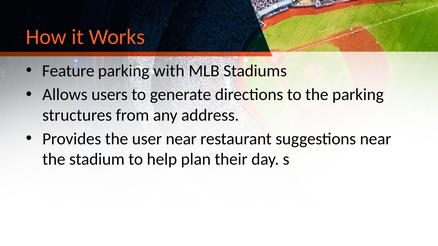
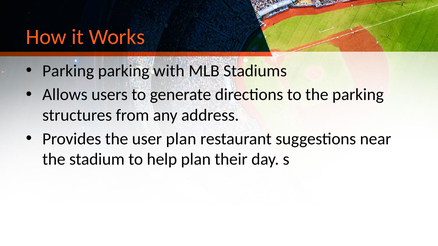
Feature at (68, 71): Feature -> Parking
user near: near -> plan
